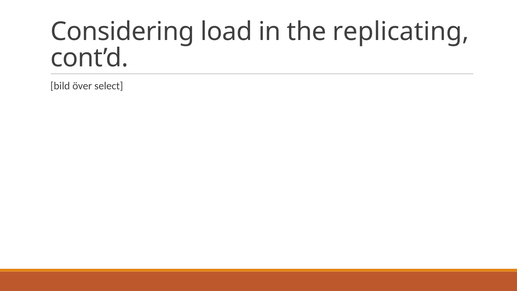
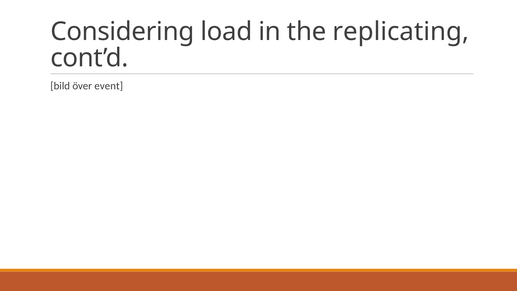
select: select -> event
